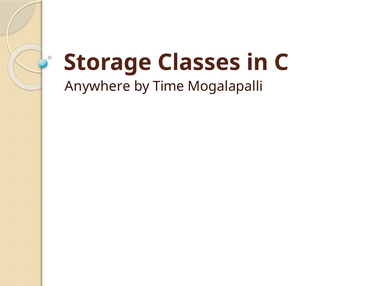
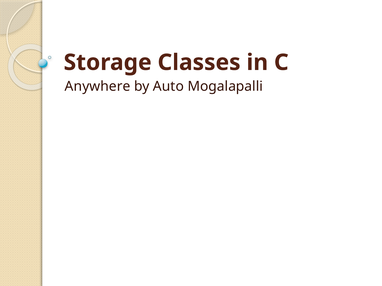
Time: Time -> Auto
